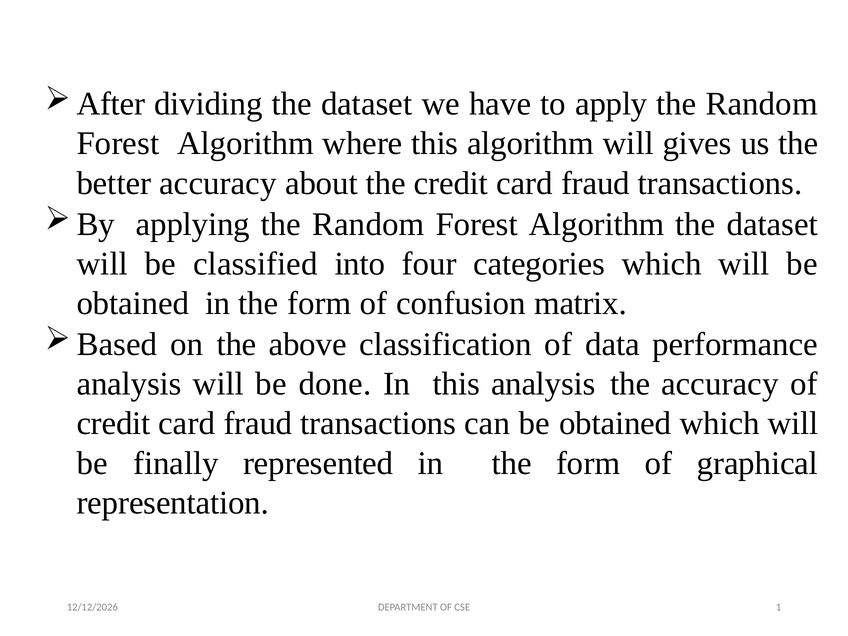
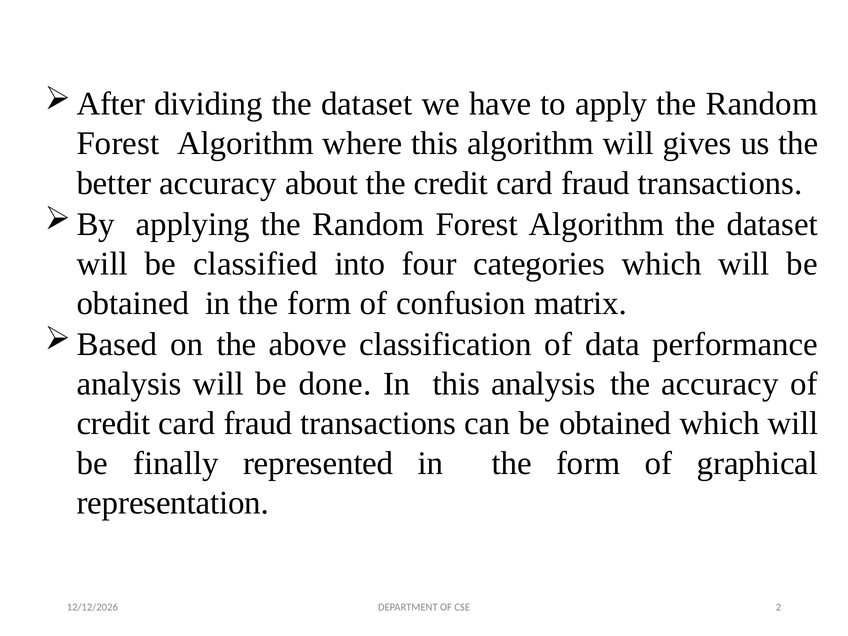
1: 1 -> 2
